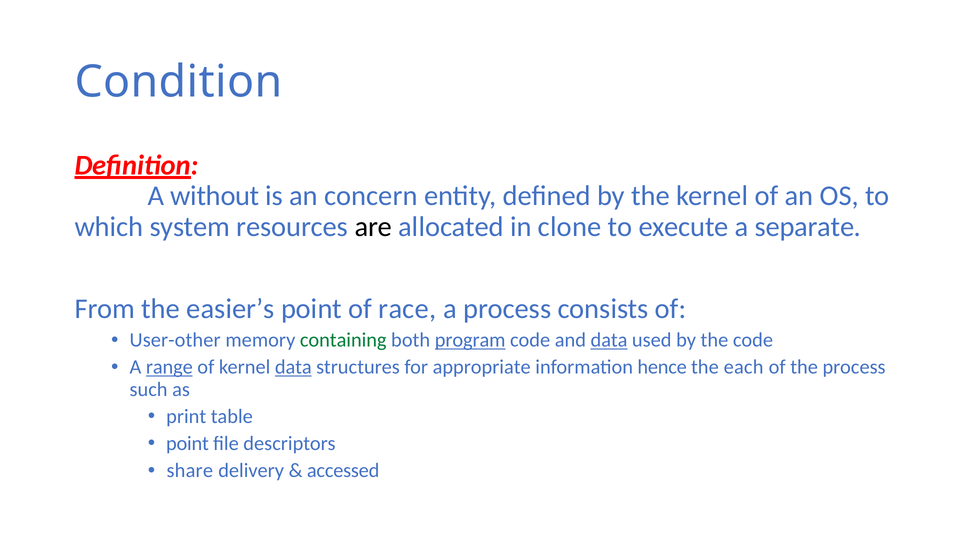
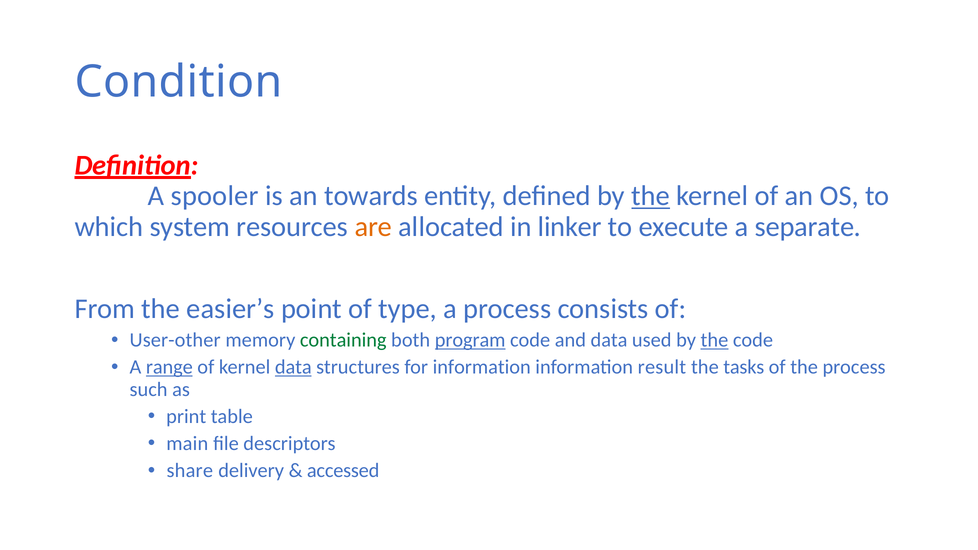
without: without -> spooler
concern: concern -> towards
the at (651, 196) underline: none -> present
are colour: black -> orange
clone: clone -> linker
race: race -> type
data at (609, 340) underline: present -> none
the at (714, 340) underline: none -> present
for appropriate: appropriate -> information
hence: hence -> result
each: each -> tasks
point at (187, 444): point -> main
